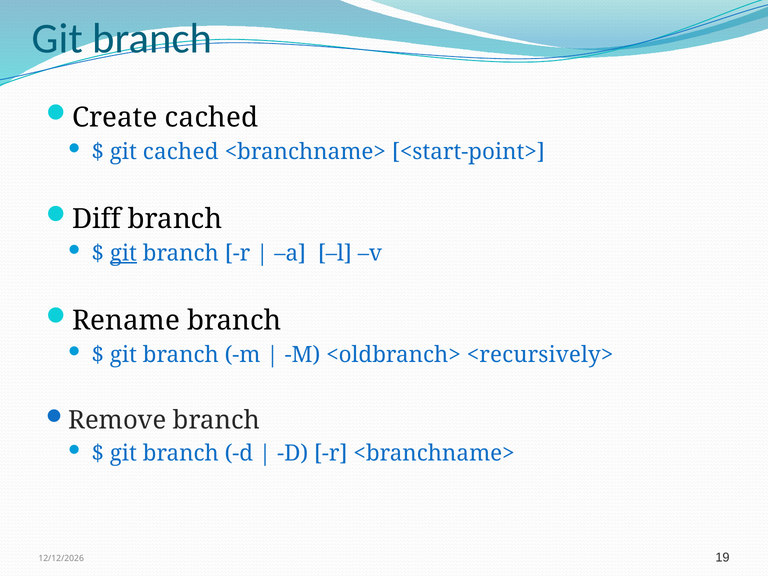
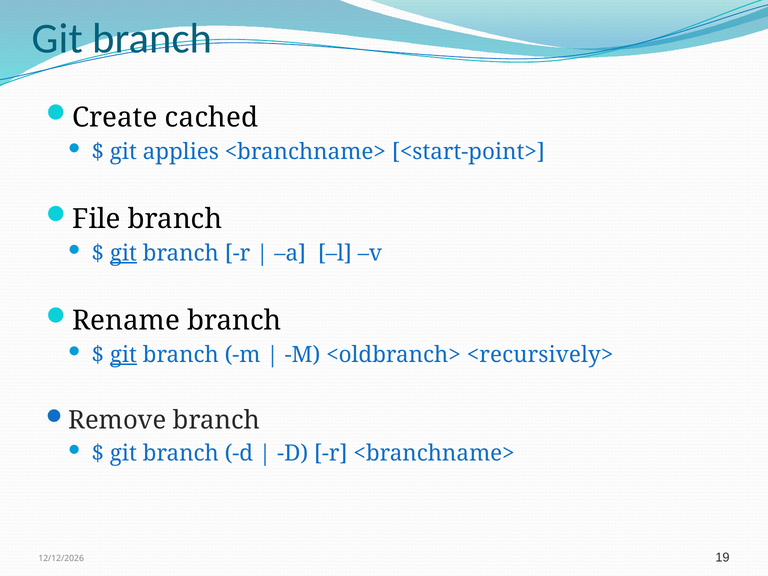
git cached: cached -> applies
Diff: Diff -> File
git at (123, 355) underline: none -> present
